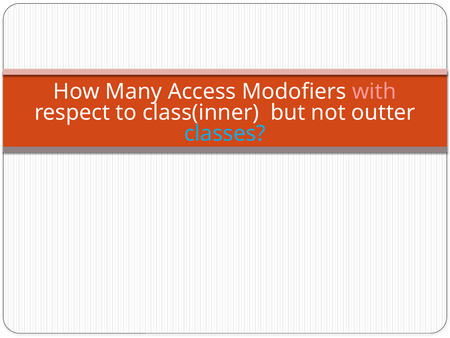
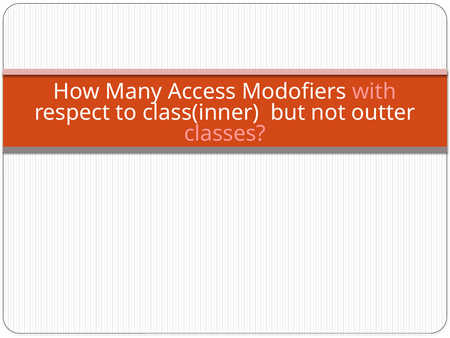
classes colour: light blue -> pink
